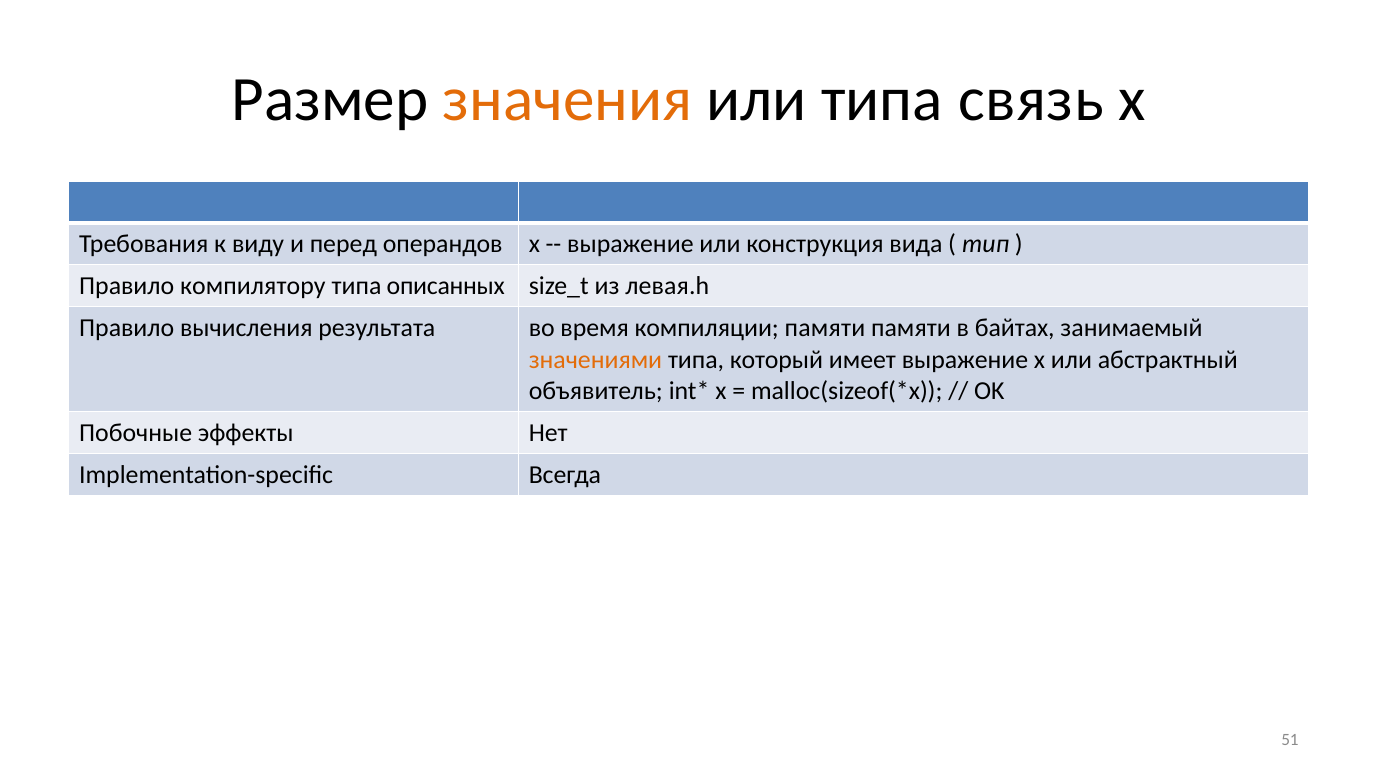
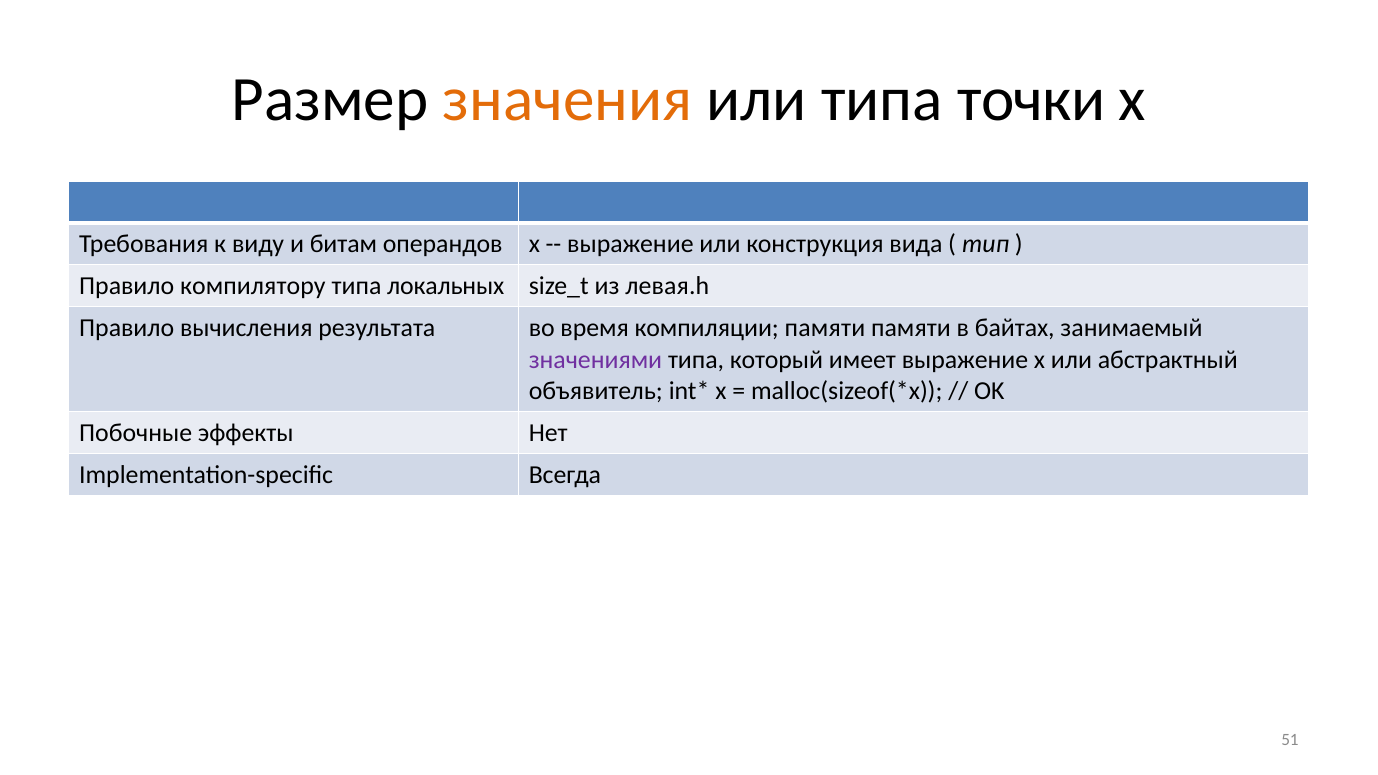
связь: связь -> точки
перед: перед -> битам
описанных: описанных -> локальных
значениями colour: orange -> purple
